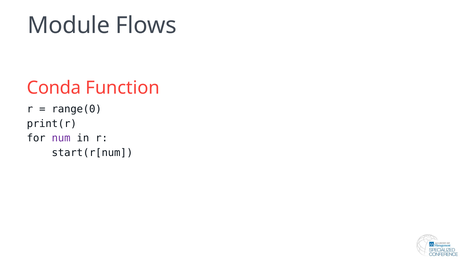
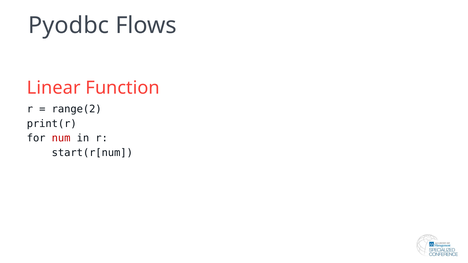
Module: Module -> Pyodbc
Conda: Conda -> Linear
range(0: range(0 -> range(2
num colour: purple -> red
